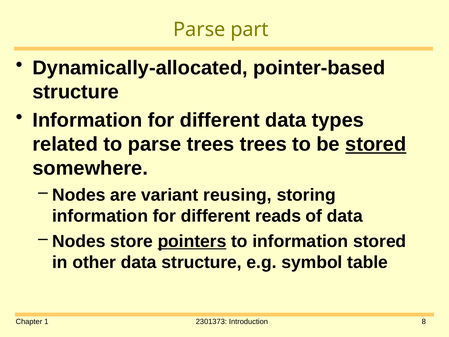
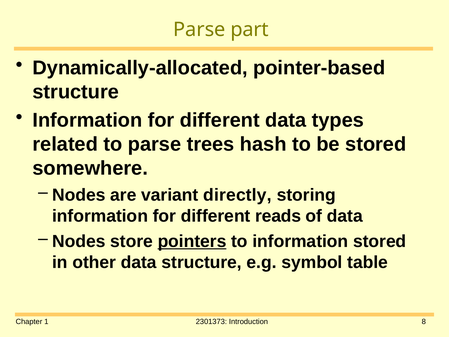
trees trees: trees -> hash
stored at (376, 144) underline: present -> none
reusing: reusing -> directly
